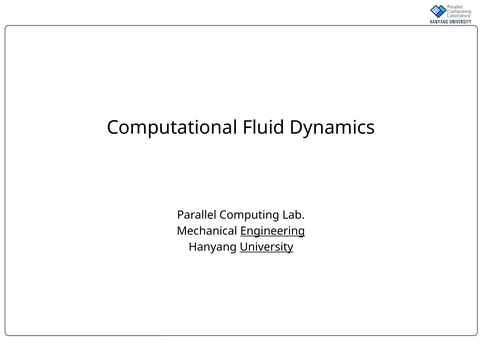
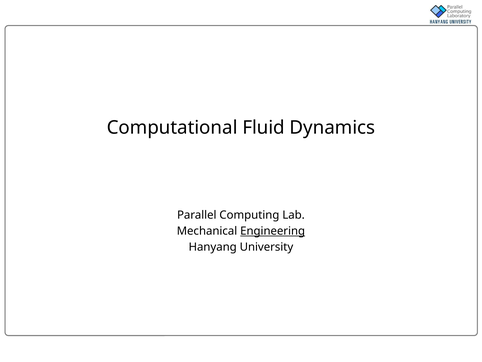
University underline: present -> none
